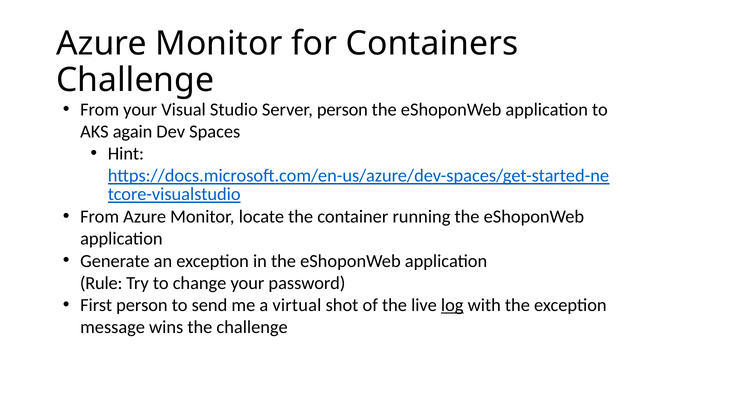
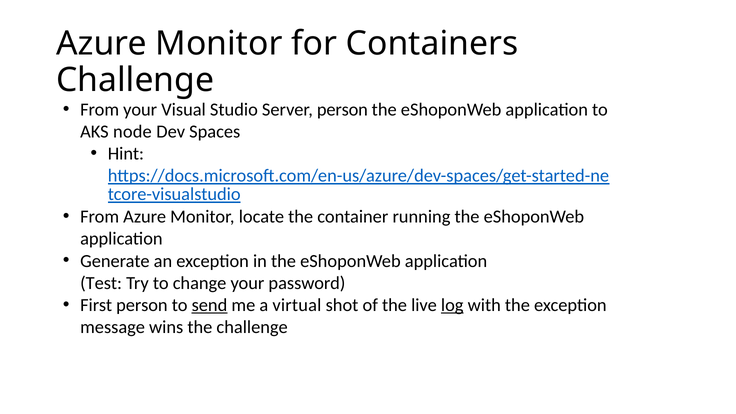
again: again -> node
Rule: Rule -> Test
send underline: none -> present
